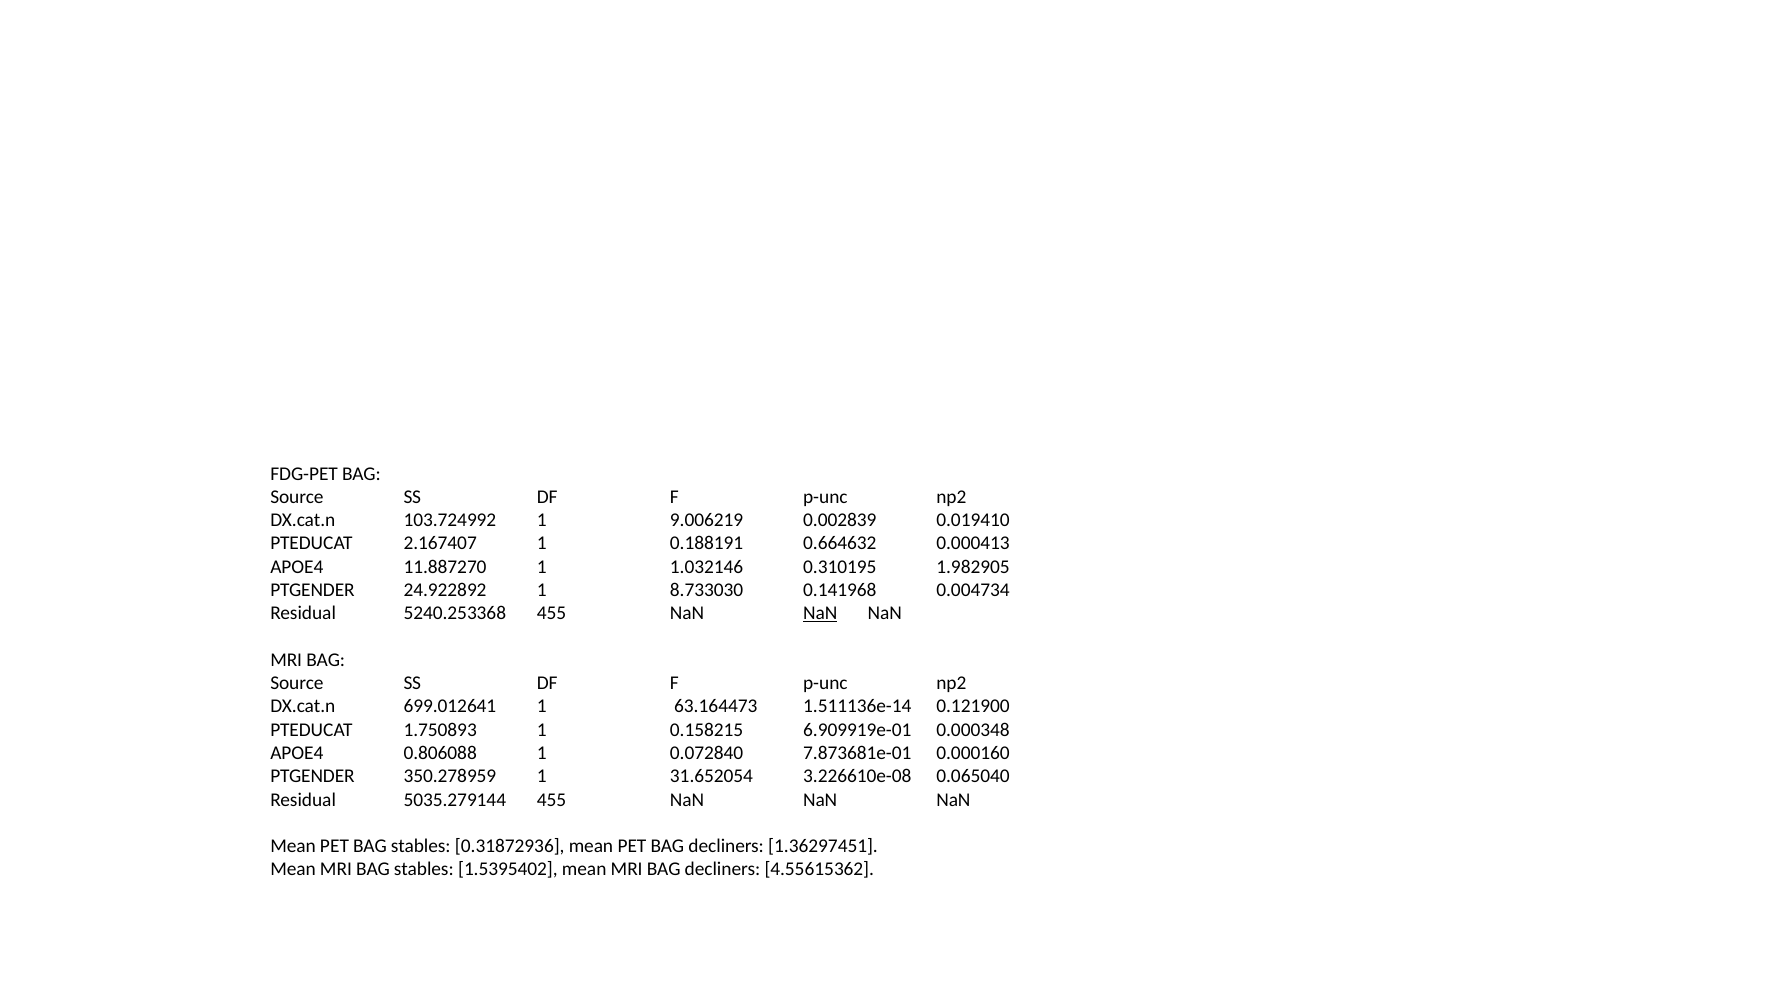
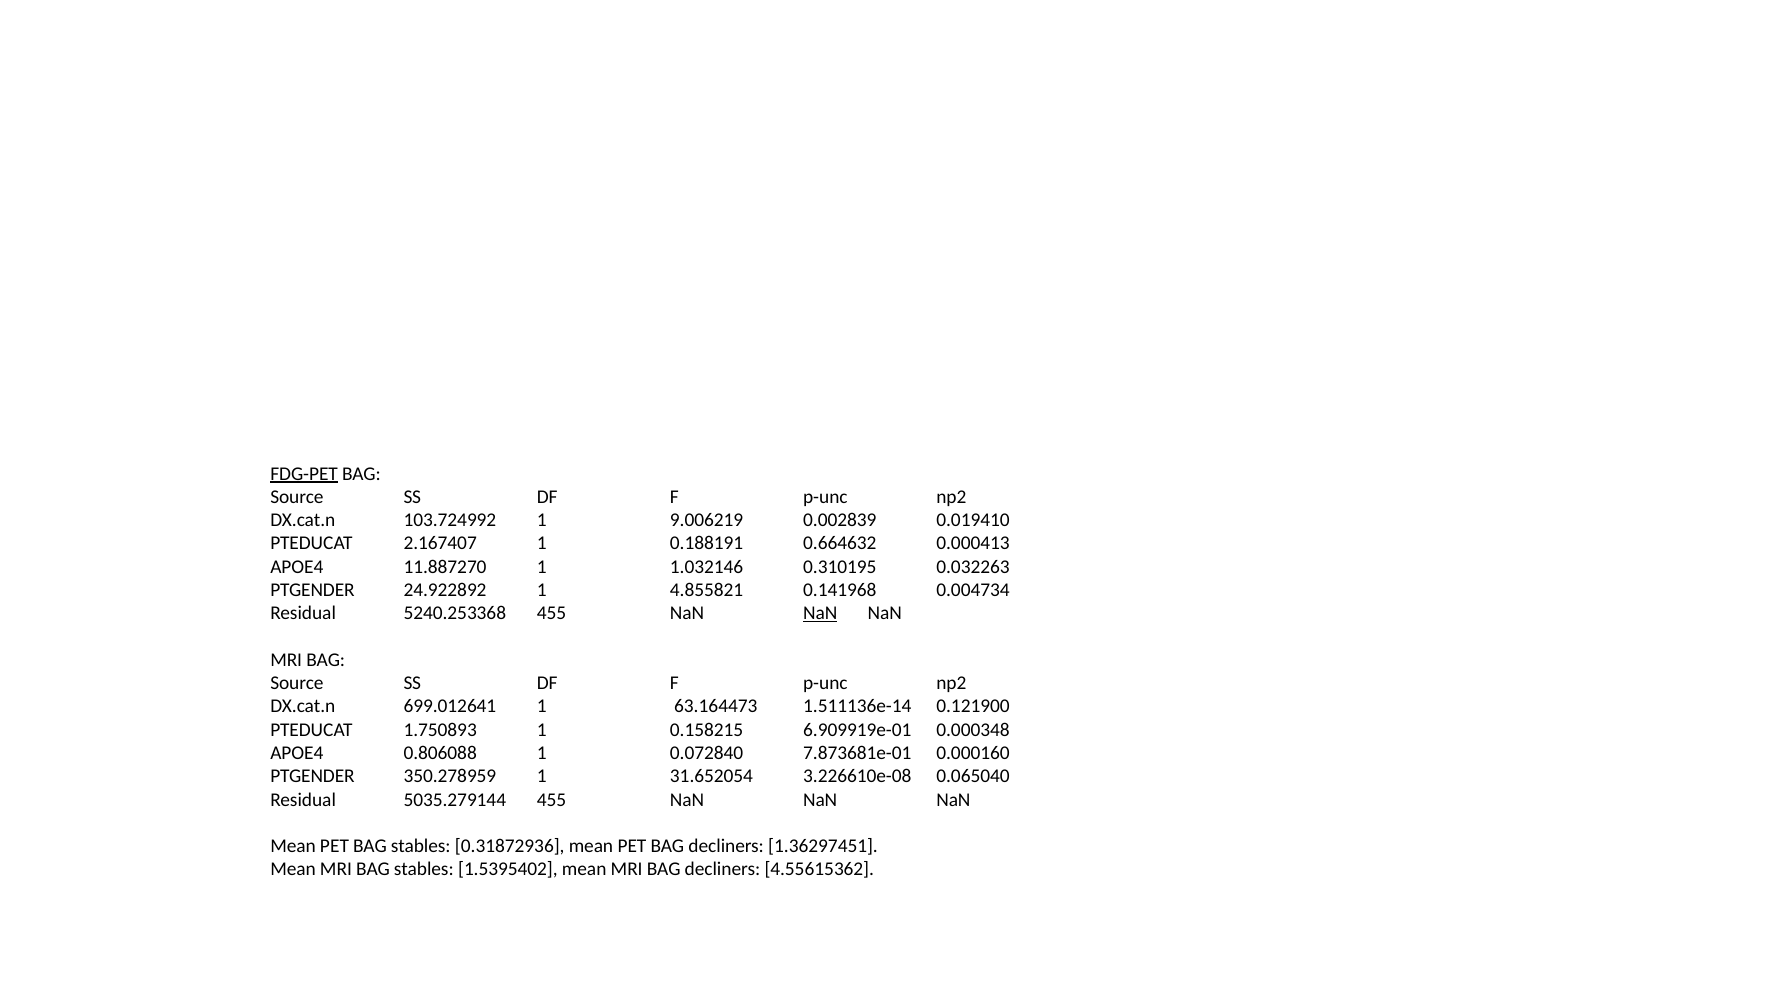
FDG-PET underline: none -> present
1.982905: 1.982905 -> 0.032263
8.733030: 8.733030 -> 4.855821
